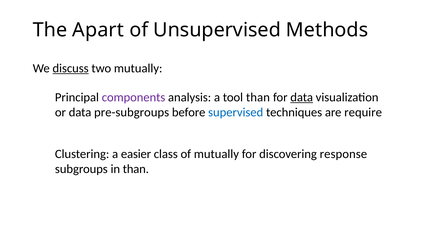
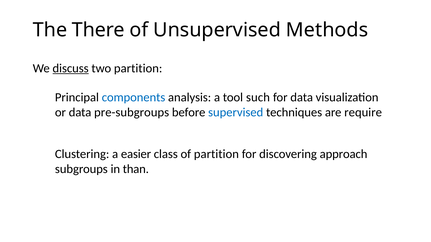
Apart: Apart -> There
two mutually: mutually -> partition
components colour: purple -> blue
tool than: than -> such
data at (302, 97) underline: present -> none
of mutually: mutually -> partition
response: response -> approach
